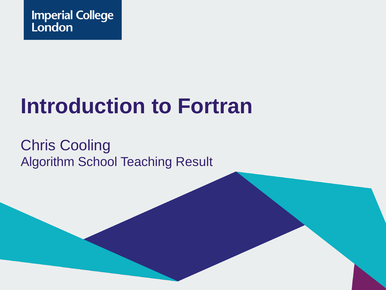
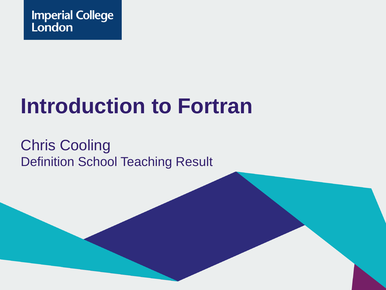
Algorithm: Algorithm -> Definition
